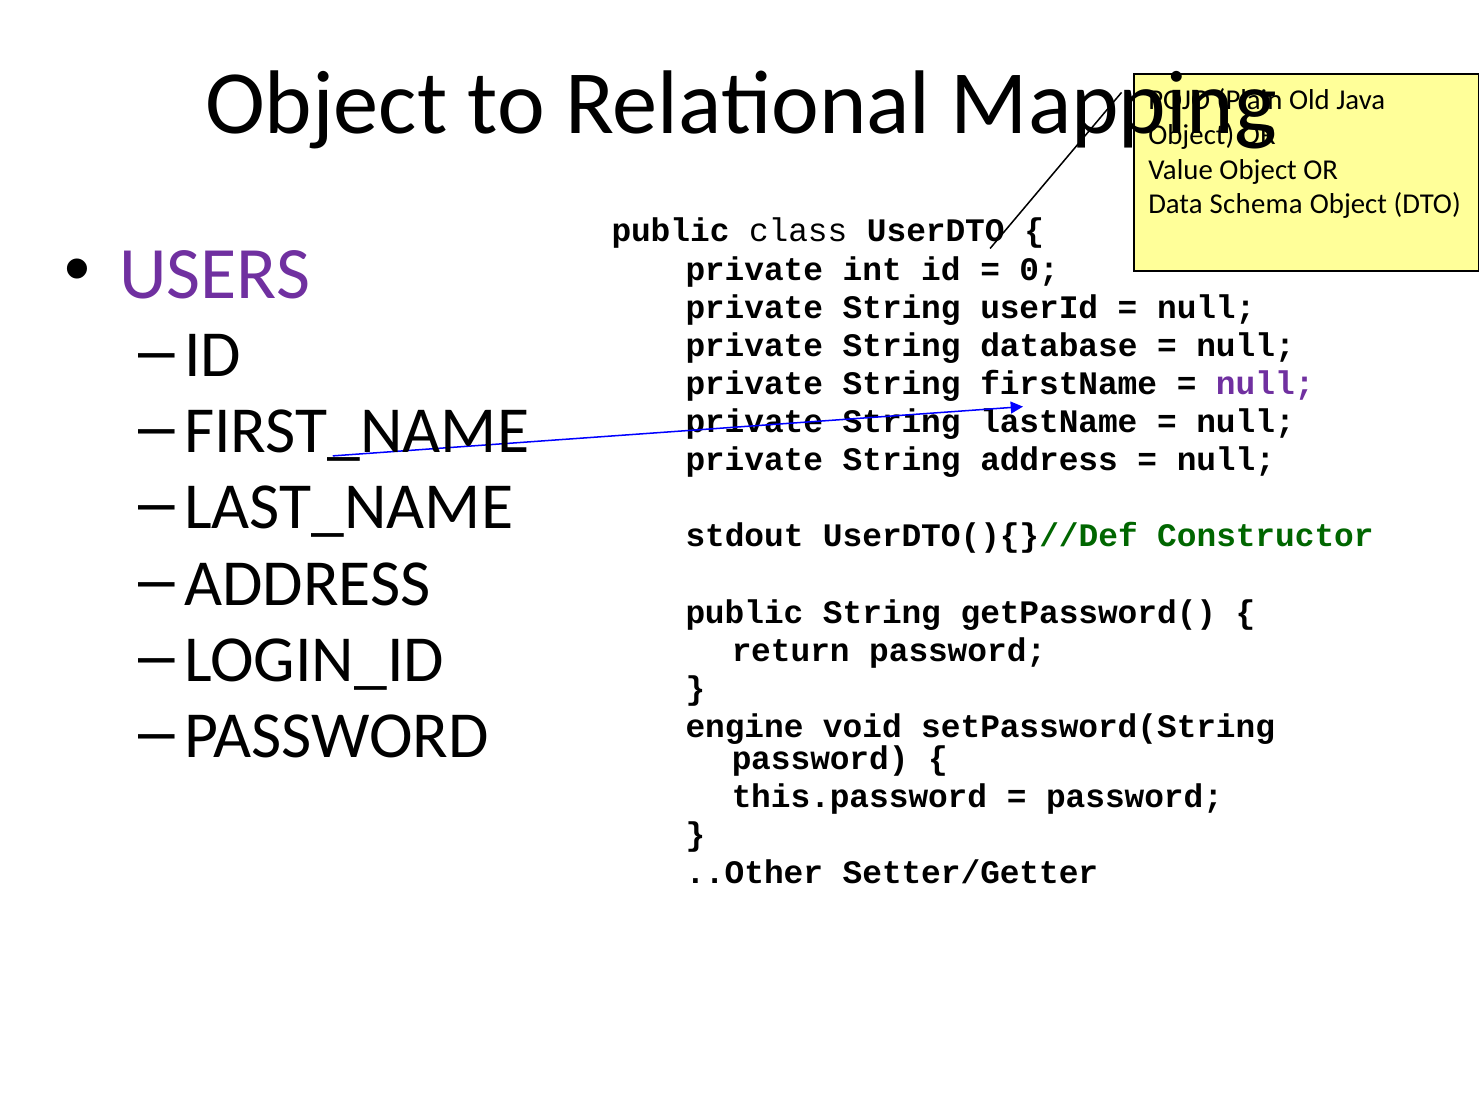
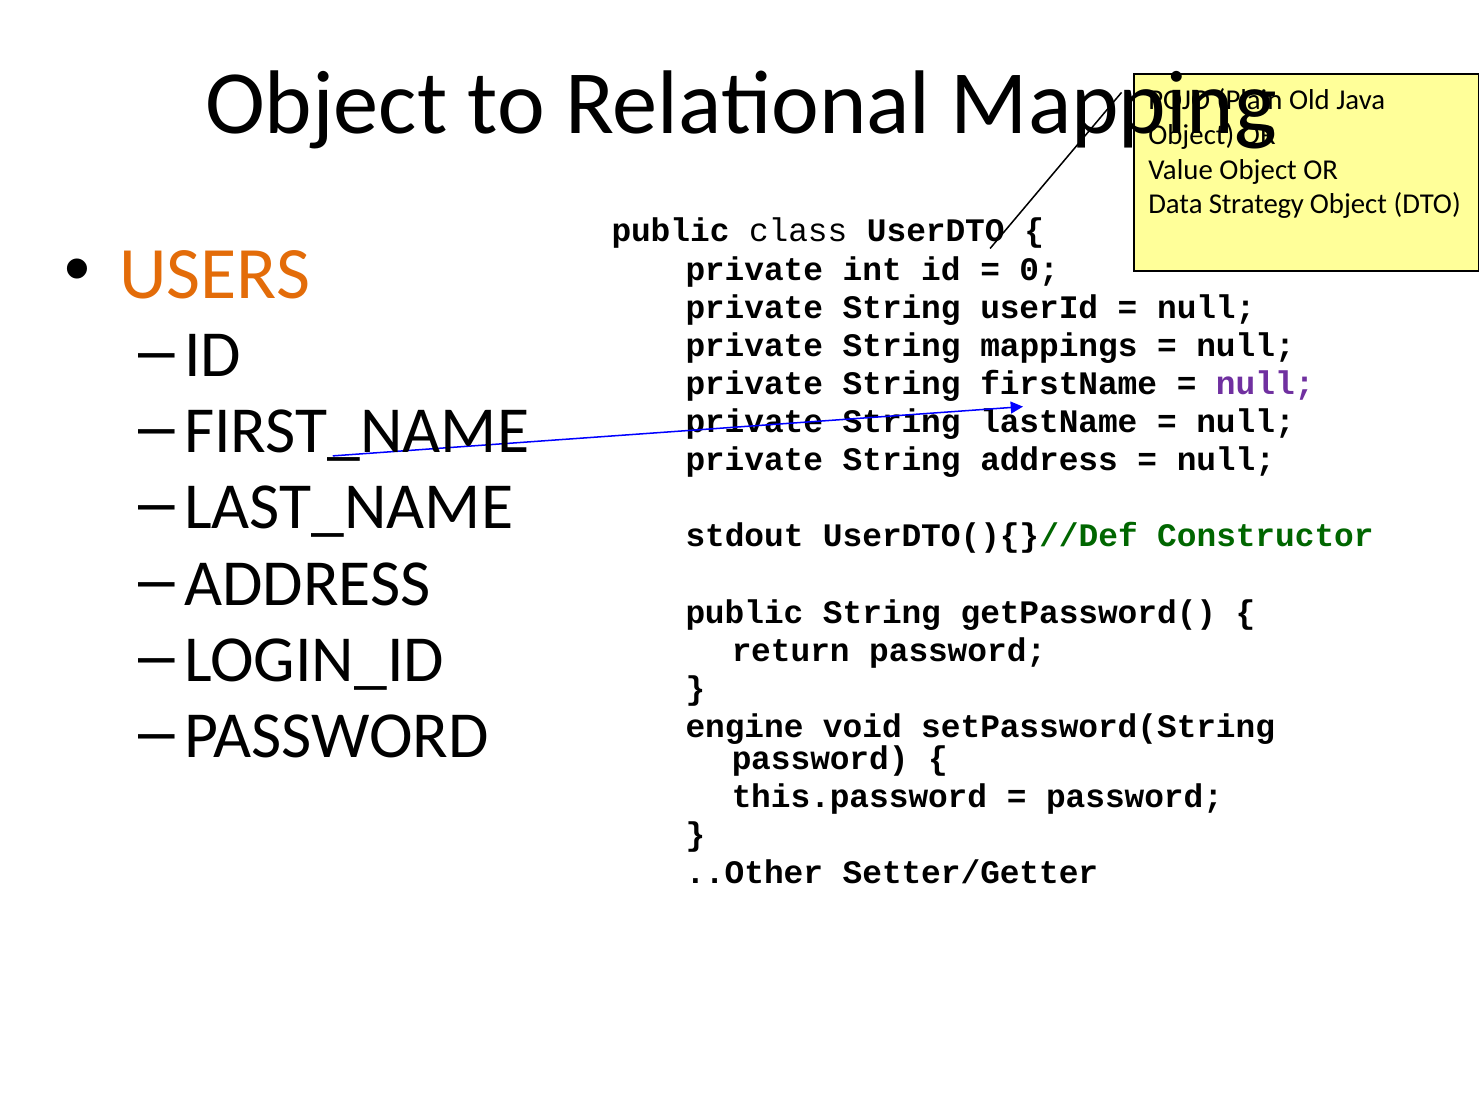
Schema: Schema -> Strategy
USERS colour: purple -> orange
database: database -> mappings
